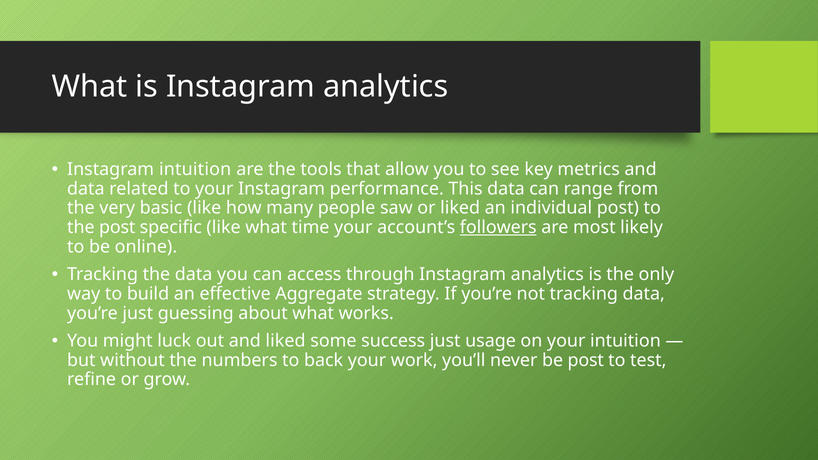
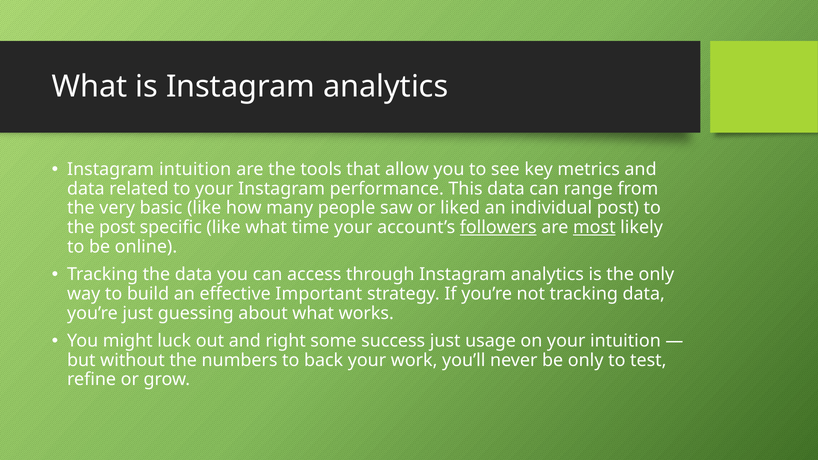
most underline: none -> present
Aggregate: Aggregate -> Important
and liked: liked -> right
be post: post -> only
